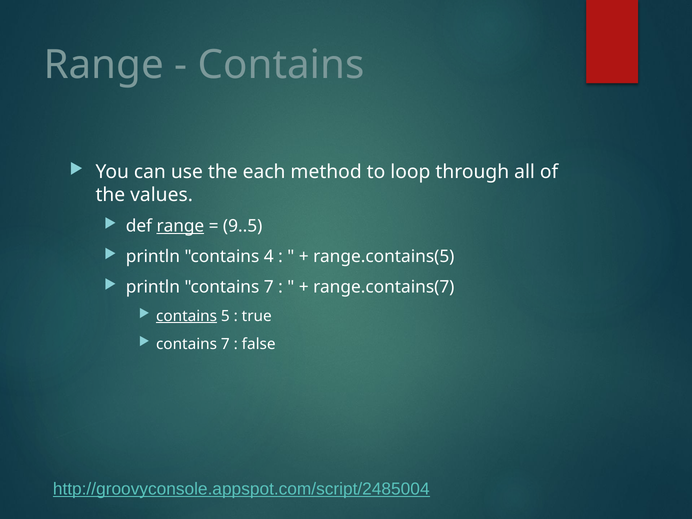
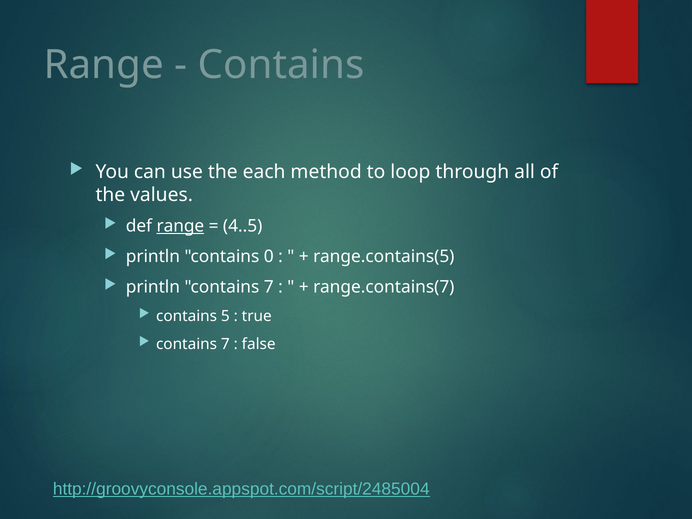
9..5: 9..5 -> 4..5
4: 4 -> 0
contains at (187, 316) underline: present -> none
